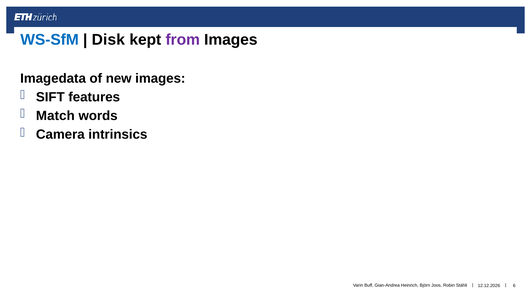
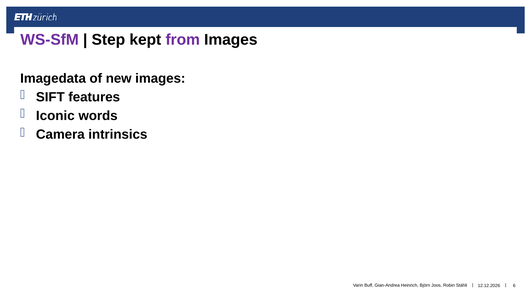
WS-SfM colour: blue -> purple
Disk: Disk -> Step
Match: Match -> Iconic
